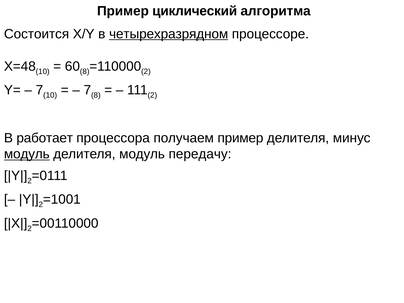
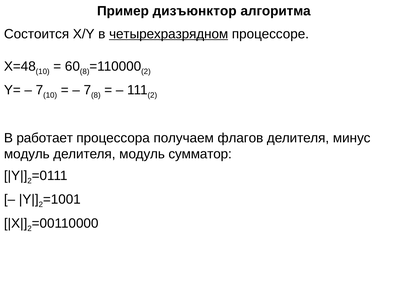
циклический: циклический -> дизъюнктор
получаем пример: пример -> флагов
модуль at (27, 154) underline: present -> none
передачу: передачу -> сумматор
